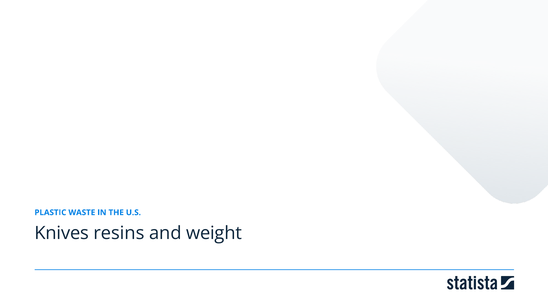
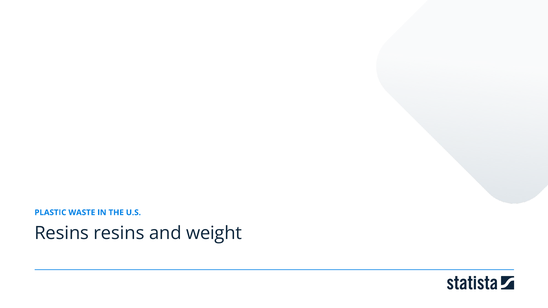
Knives at (62, 233): Knives -> Resins
